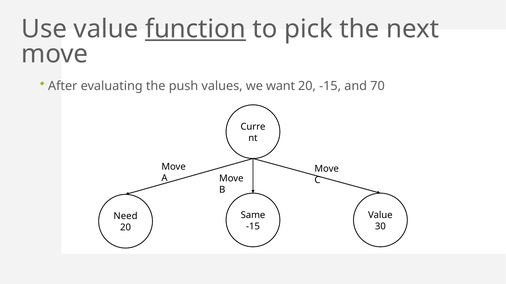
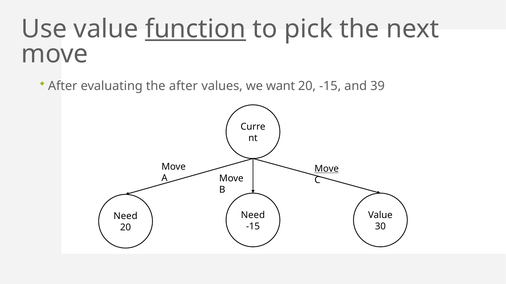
the push: push -> after
70: 70 -> 39
Move at (327, 169) underline: none -> present
Same at (253, 215): Same -> Need
